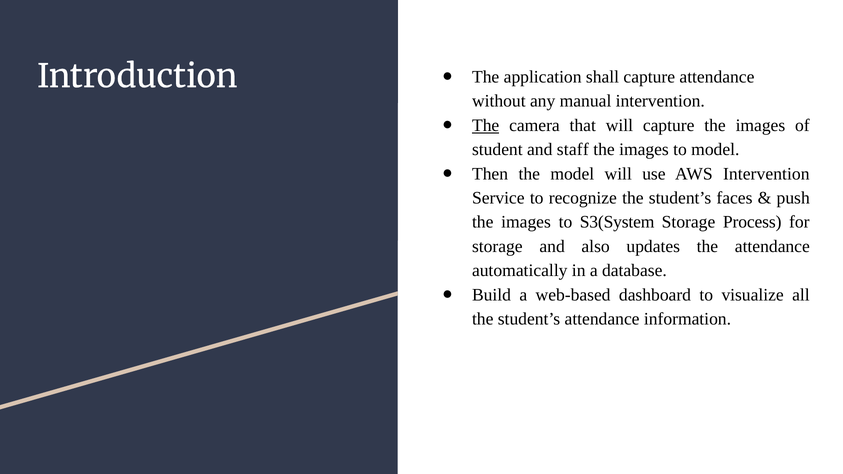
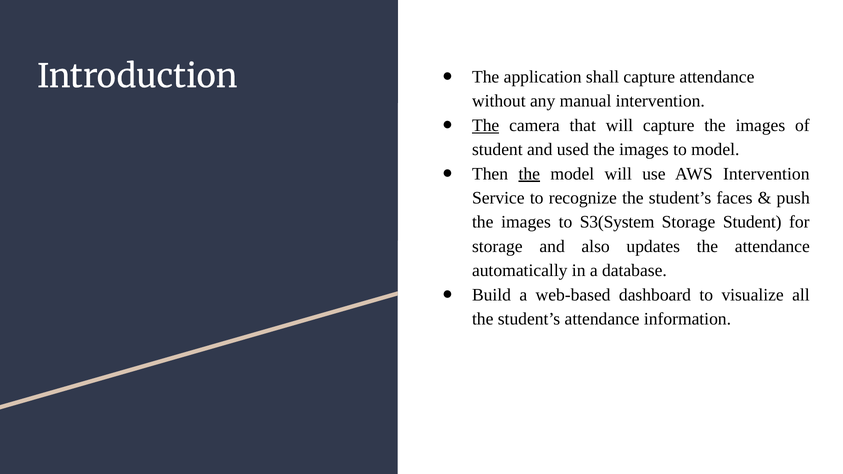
staff: staff -> used
the at (529, 174) underline: none -> present
Storage Process: Process -> Student
